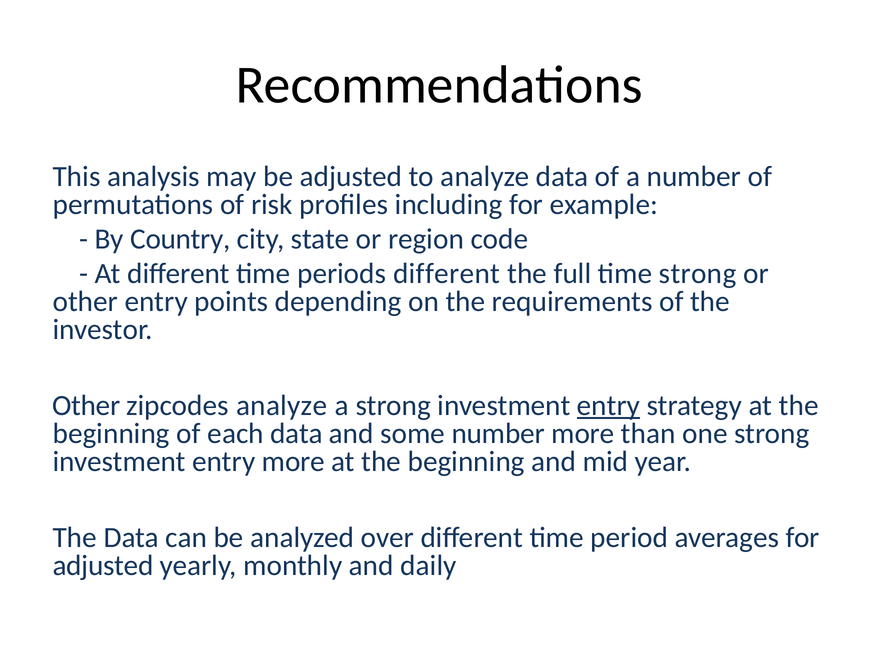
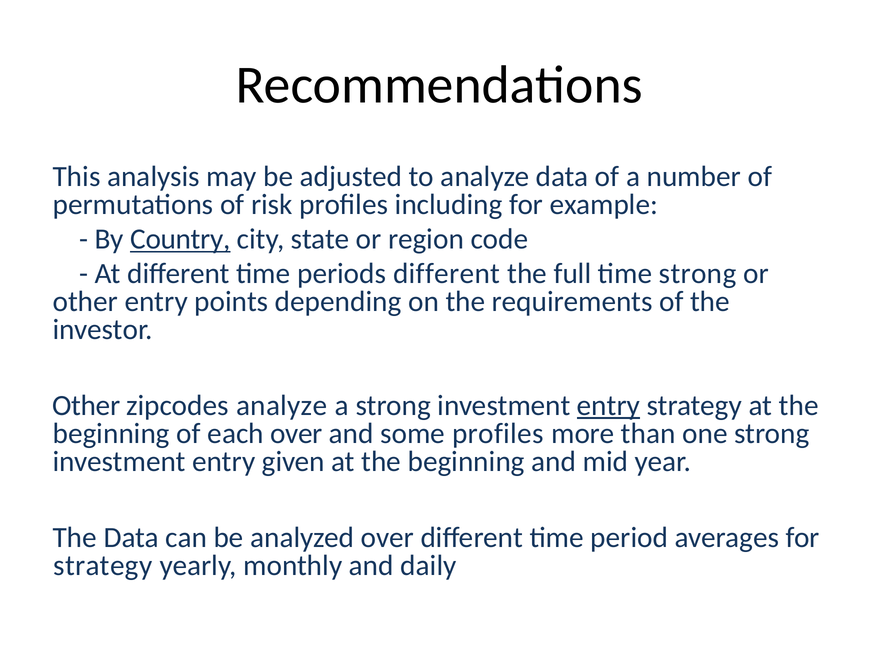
Country underline: none -> present
each data: data -> over
some number: number -> profiles
entry more: more -> given
adjusted at (103, 566): adjusted -> strategy
